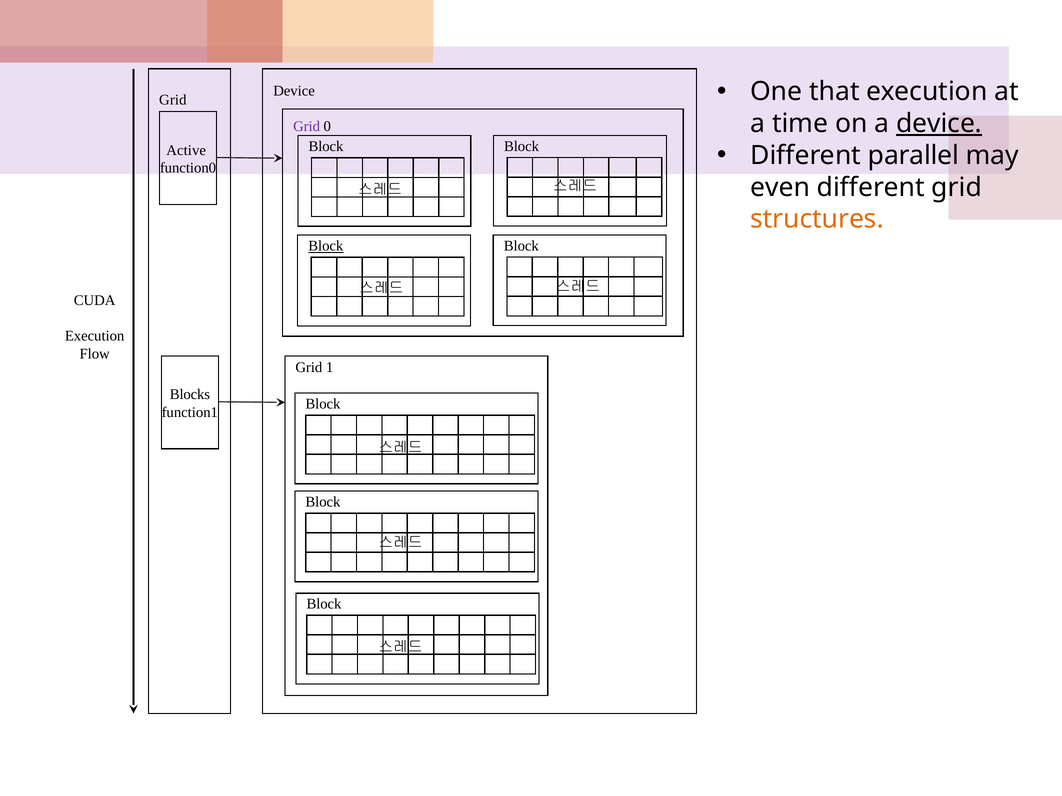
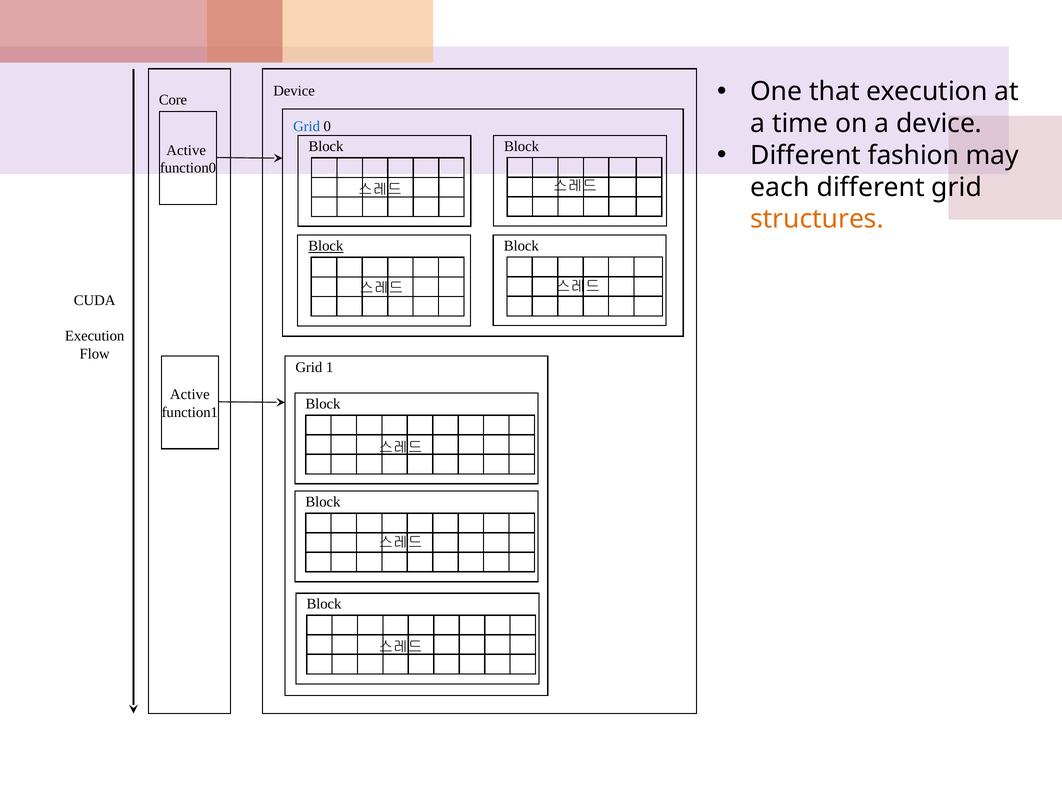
Grid at (173, 100): Grid -> Core
device at (939, 124) underline: present -> none
Grid at (307, 126) colour: purple -> blue
parallel: parallel -> fashion
even: even -> each
Blocks at (190, 395): Blocks -> Active
